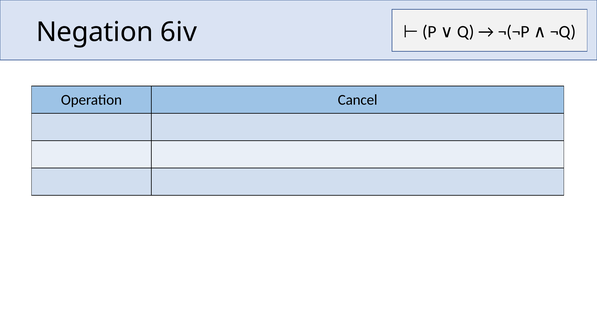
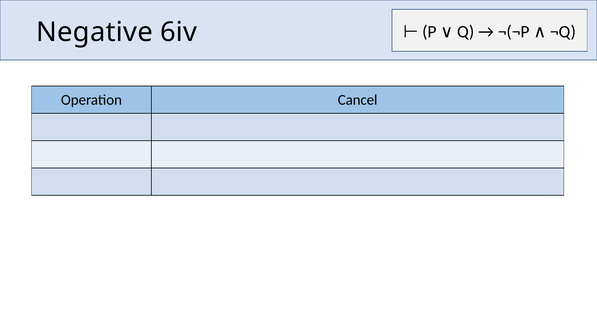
Negation: Negation -> Negative
